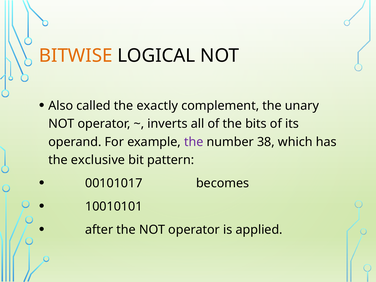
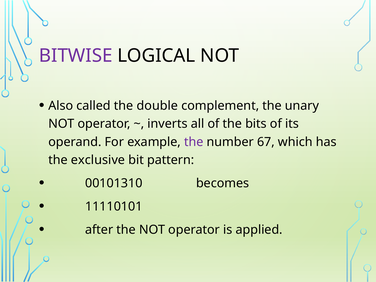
BITWISE colour: orange -> purple
exactly: exactly -> double
38: 38 -> 67
00101017: 00101017 -> 00101310
10010101: 10010101 -> 11110101
